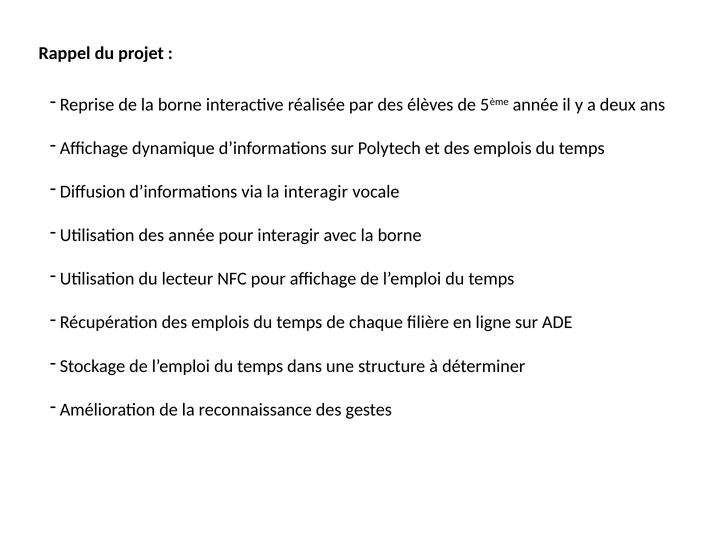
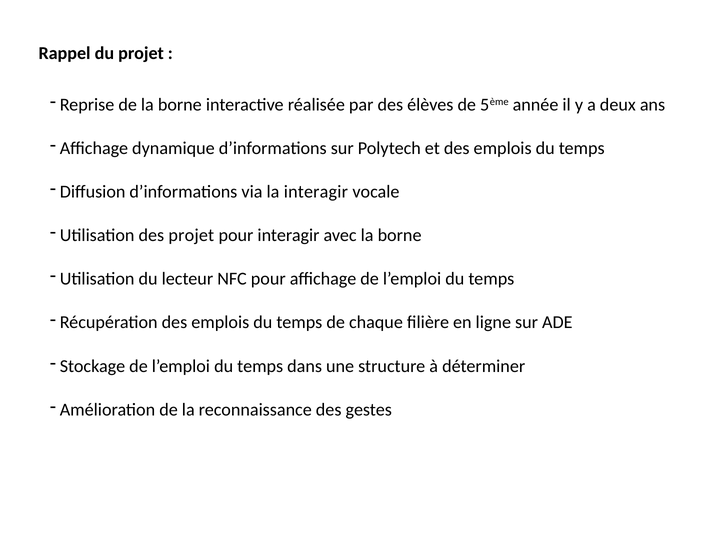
des année: année -> projet
